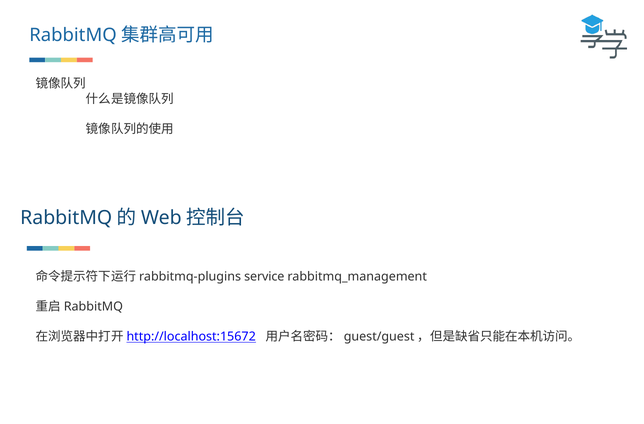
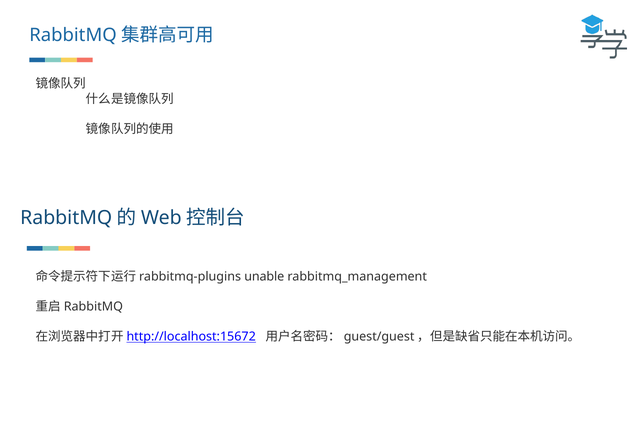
service: service -> unable
